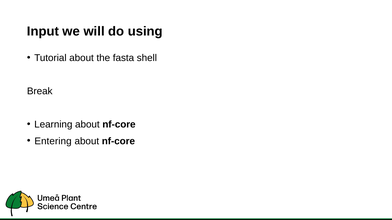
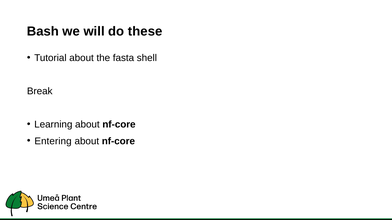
Input: Input -> Bash
using: using -> these
